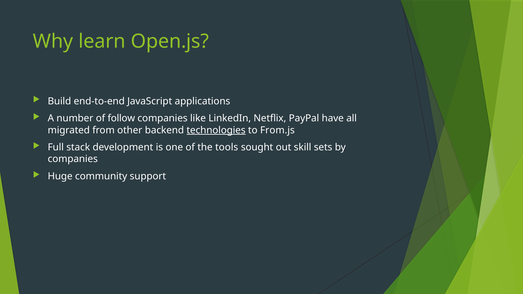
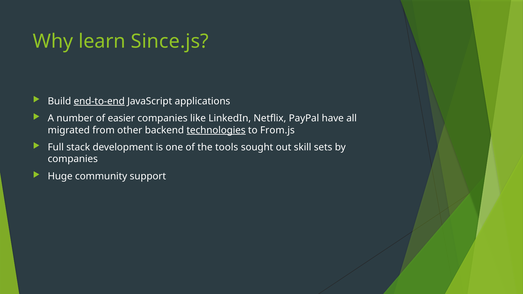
Open.js: Open.js -> Since.js
end-to-end underline: none -> present
follow: follow -> easier
